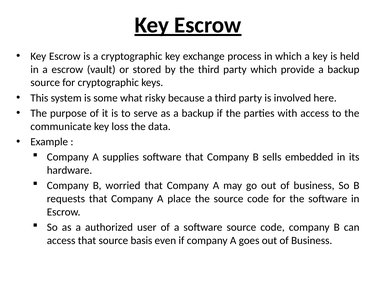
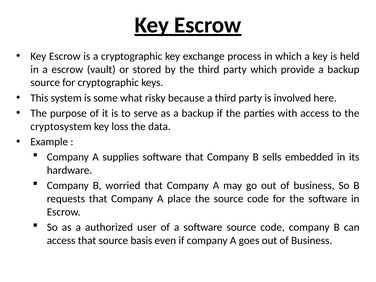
communicate: communicate -> cryptosystem
